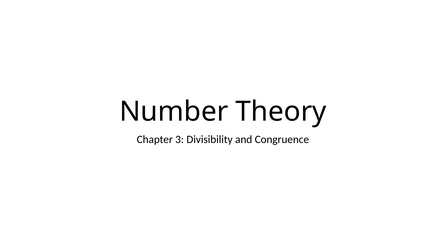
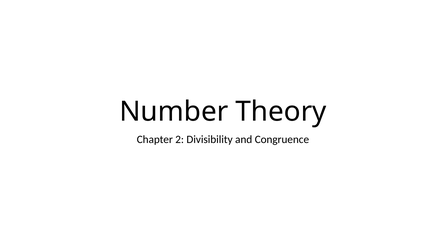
3: 3 -> 2
